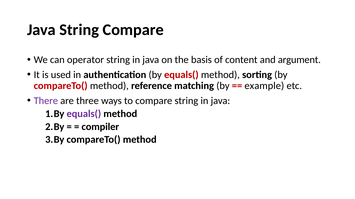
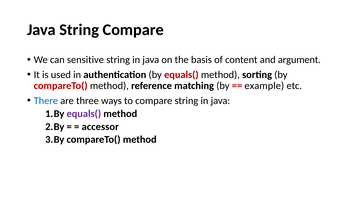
operator: operator -> sensitive
There colour: purple -> blue
compiler: compiler -> accessor
